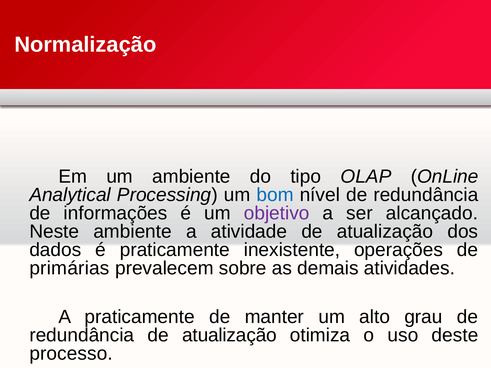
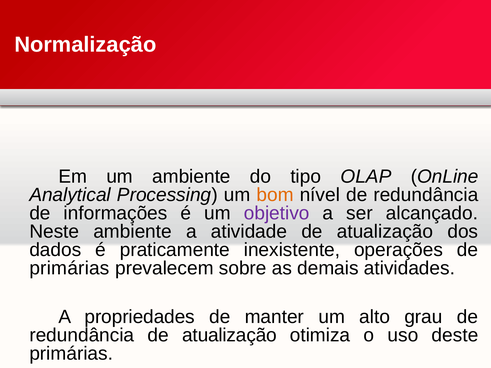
bom colour: blue -> orange
A praticamente: praticamente -> propriedades
processo at (71, 354): processo -> primárias
